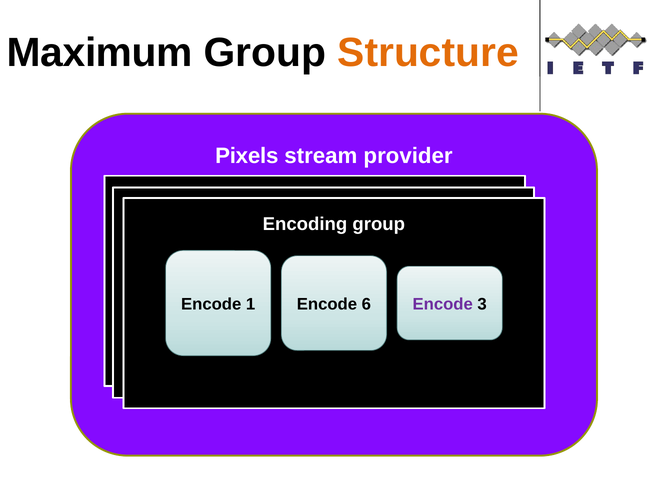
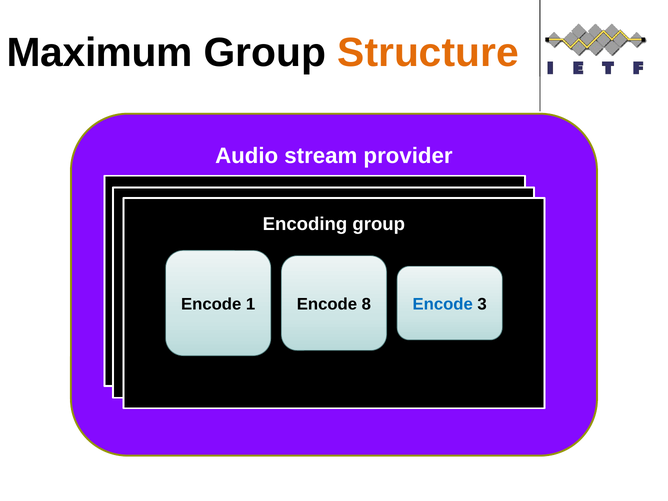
Pixels: Pixels -> Audio
6: 6 -> 8
Encode at (443, 304) colour: purple -> blue
